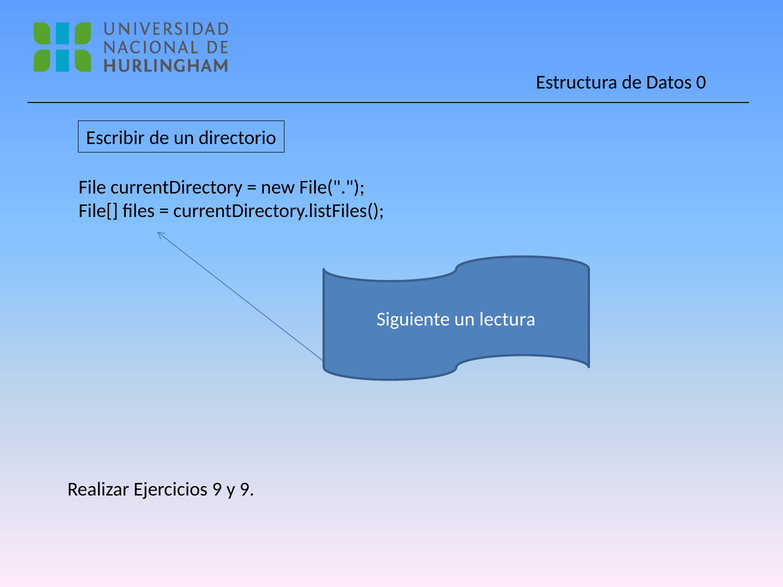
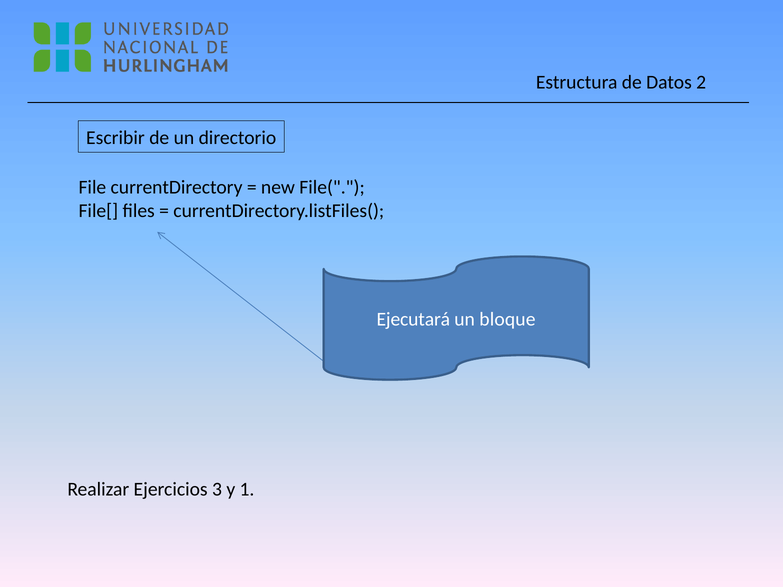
0: 0 -> 2
Siguiente: Siguiente -> Ejecutará
lectura: lectura -> bloque
Ejercicios 9: 9 -> 3
y 9: 9 -> 1
